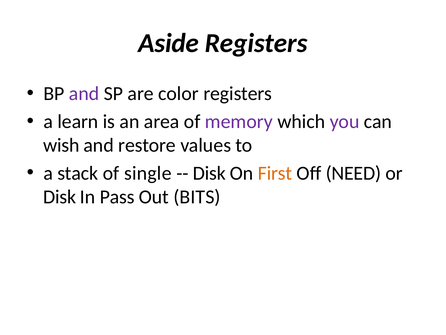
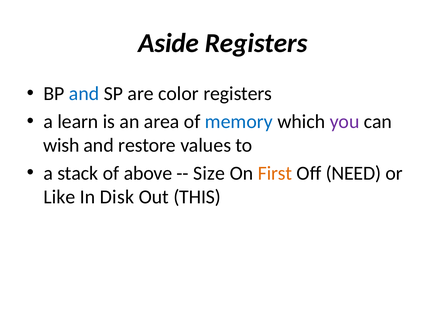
and at (84, 94) colour: purple -> blue
memory colour: purple -> blue
single: single -> above
Disk at (209, 173): Disk -> Size
Disk at (60, 197): Disk -> Like
Pass: Pass -> Disk
BITS: BITS -> THIS
